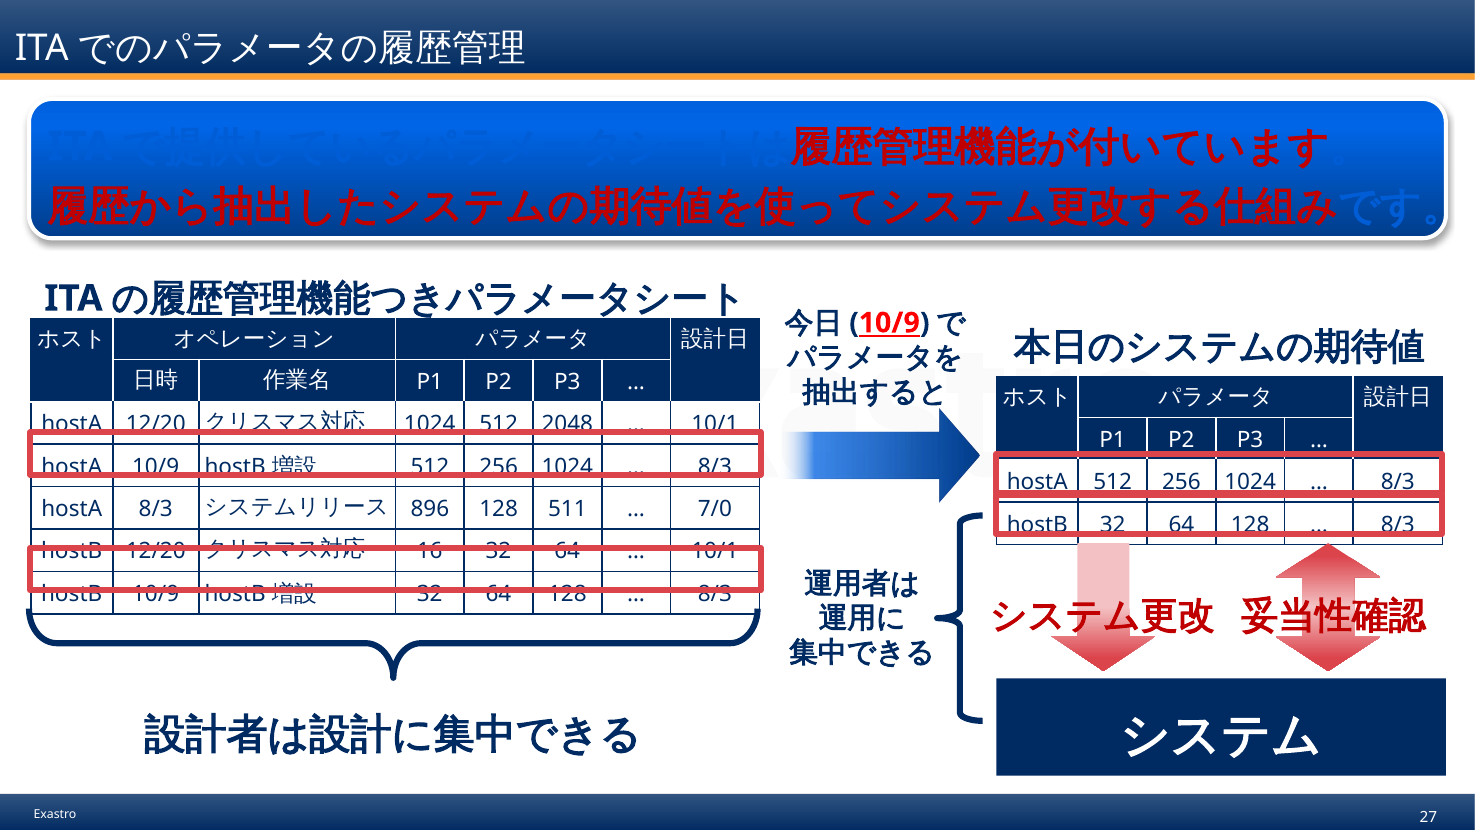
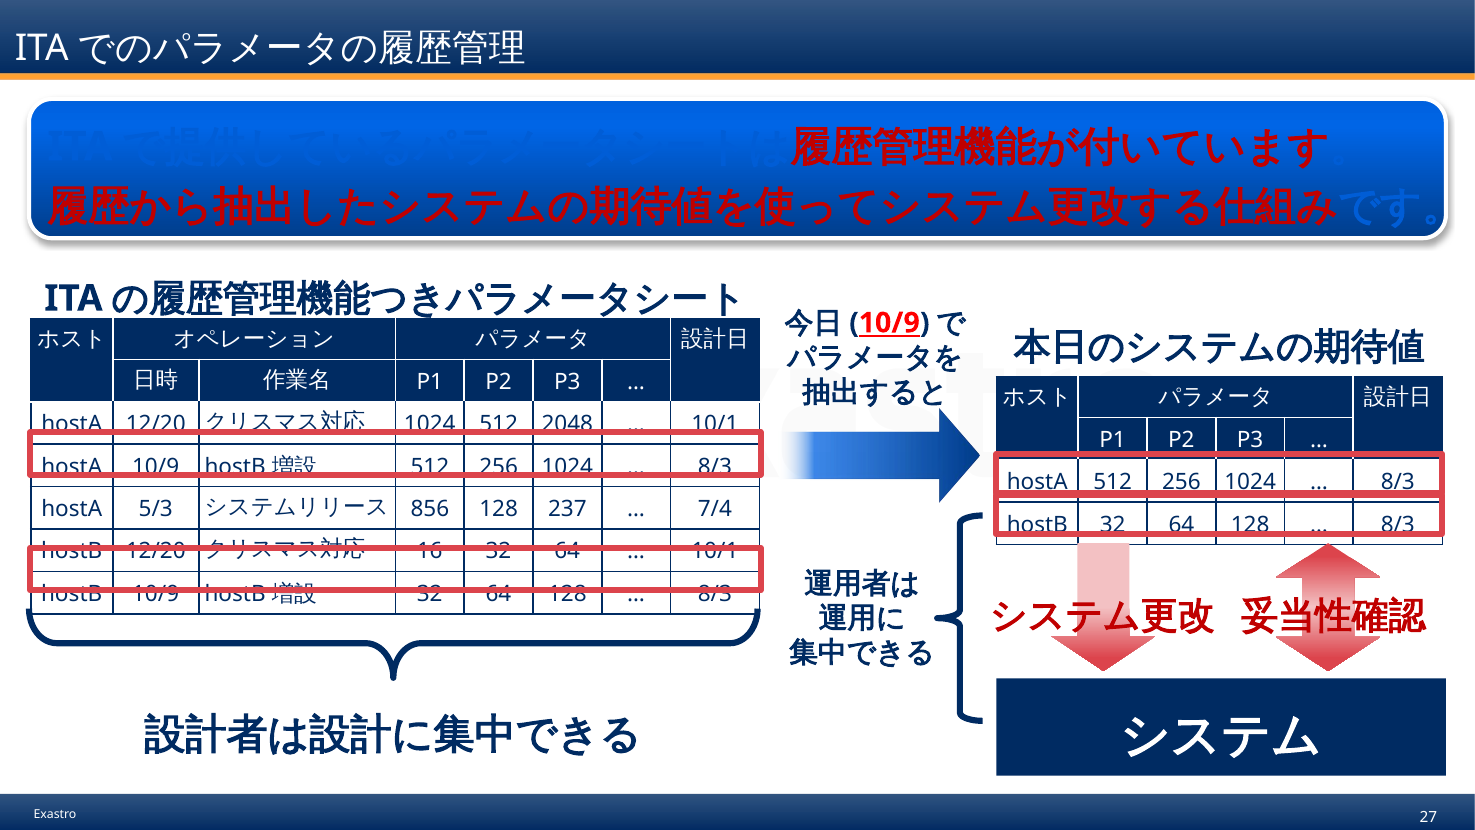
hostA 8/3: 8/3 -> 5/3
896: 896 -> 856
511: 511 -> 237
7/0: 7/0 -> 7/4
